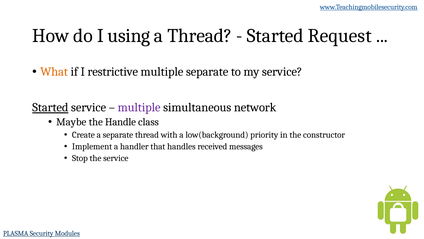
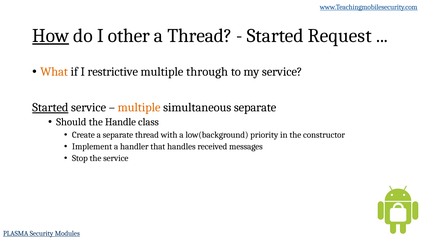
How underline: none -> present
using: using -> other
multiple separate: separate -> through
multiple at (139, 107) colour: purple -> orange
simultaneous network: network -> separate
Maybe: Maybe -> Should
